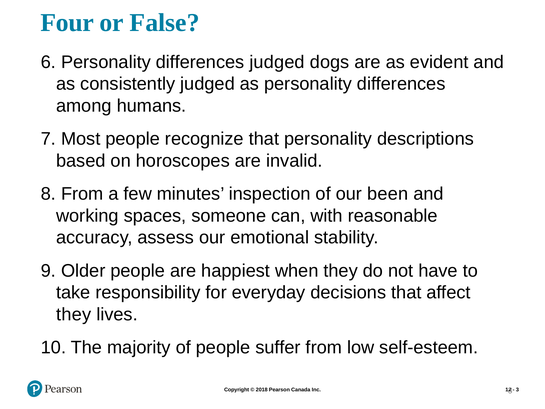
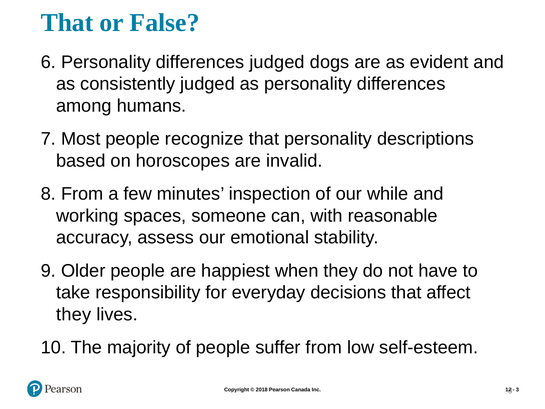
Four at (67, 23): Four -> That
been: been -> while
